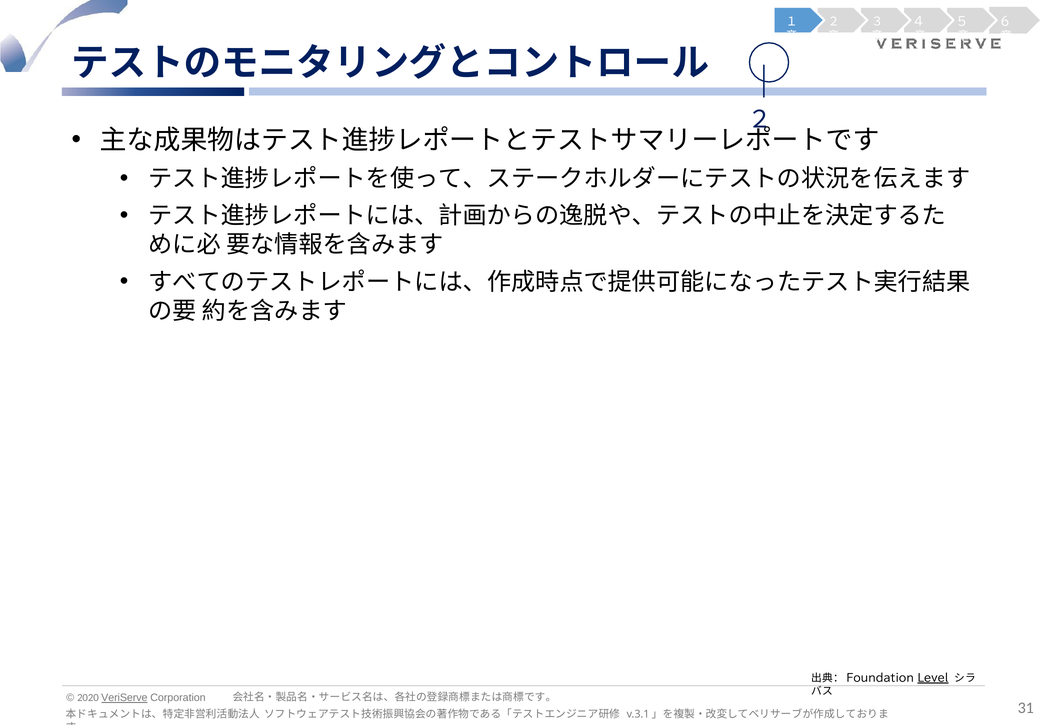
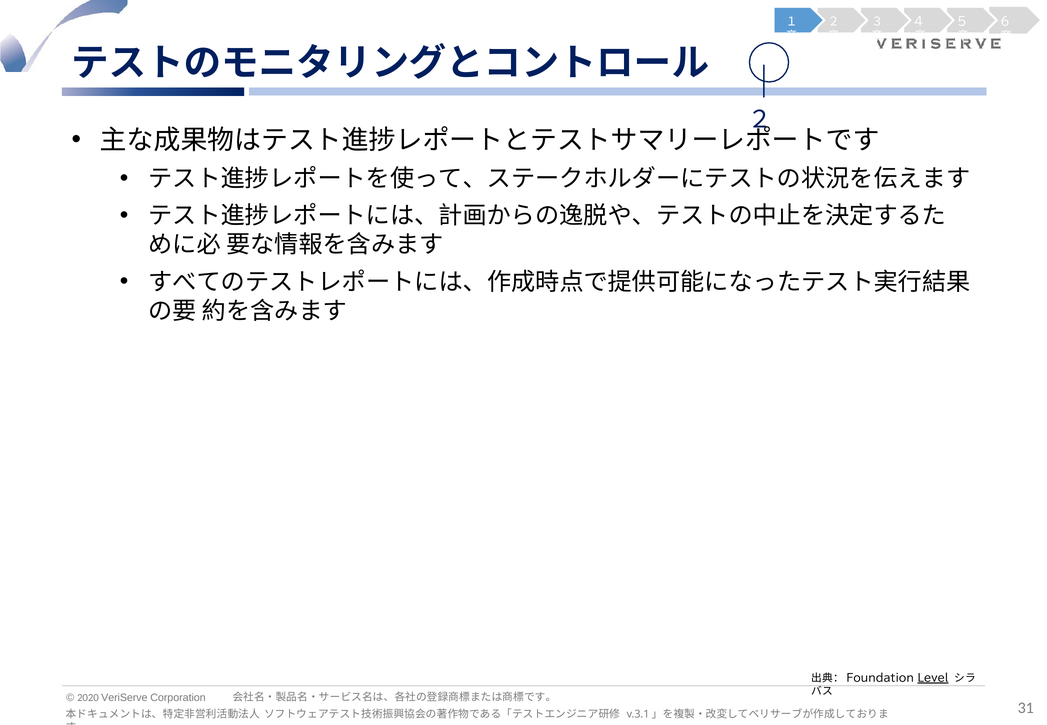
VeriServe underline: present -> none
